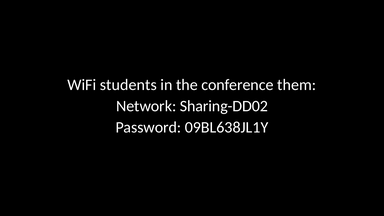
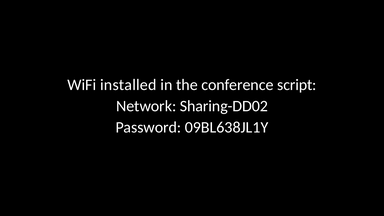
students: students -> installed
them: them -> script
